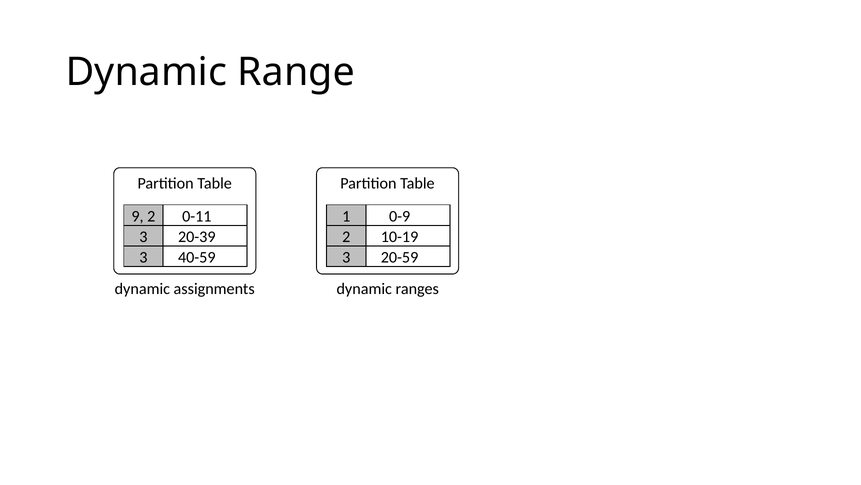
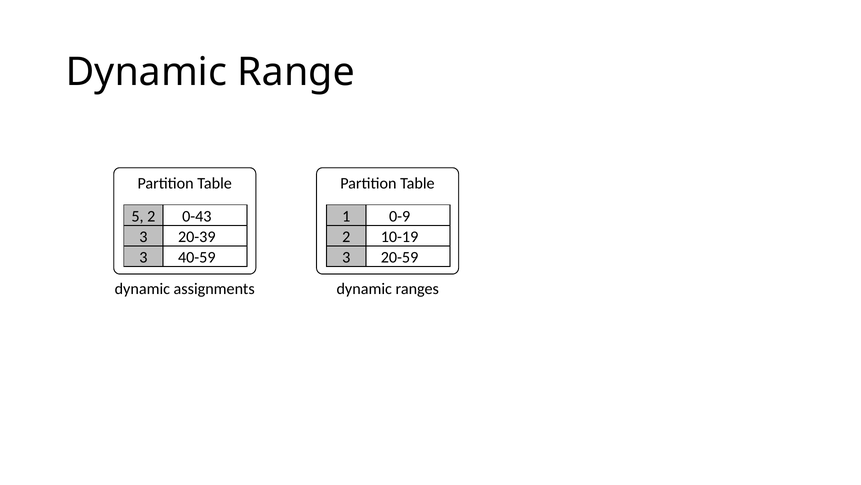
9: 9 -> 5
0-11: 0-11 -> 0-43
